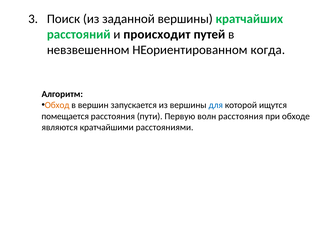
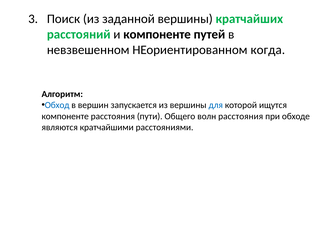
и происходит: происходит -> компоненте
Обход colour: orange -> blue
помещается at (65, 116): помещается -> компоненте
Первую: Первую -> Общего
